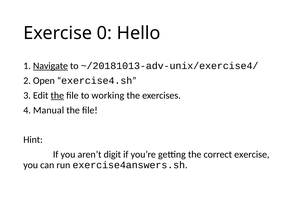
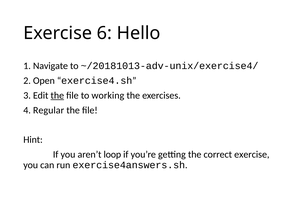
0: 0 -> 6
Navigate underline: present -> none
Manual: Manual -> Regular
digit: digit -> loop
